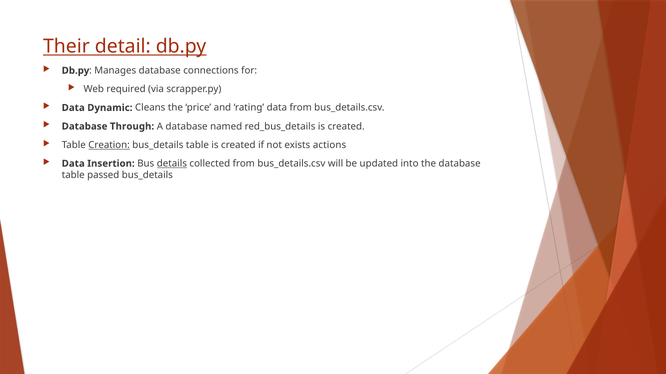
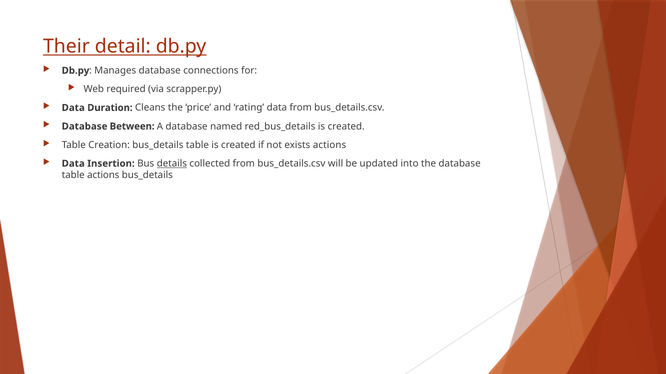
Dynamic: Dynamic -> Duration
Through: Through -> Between
Creation underline: present -> none
table passed: passed -> actions
